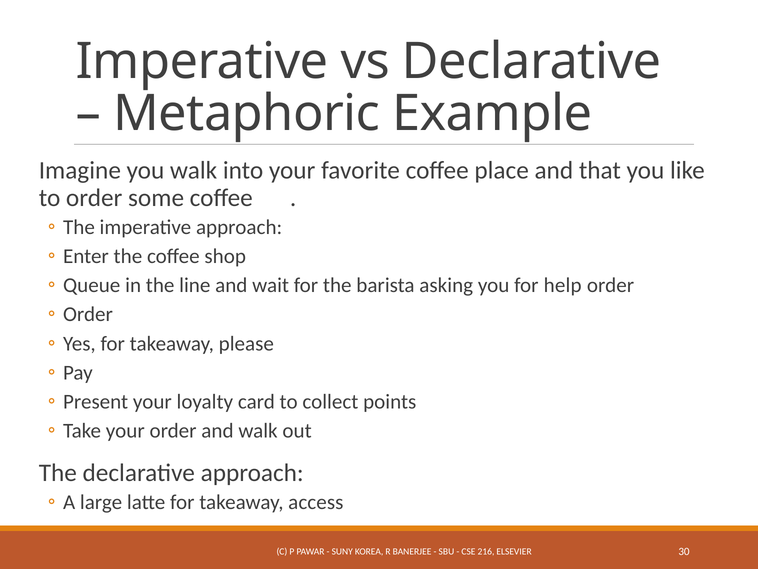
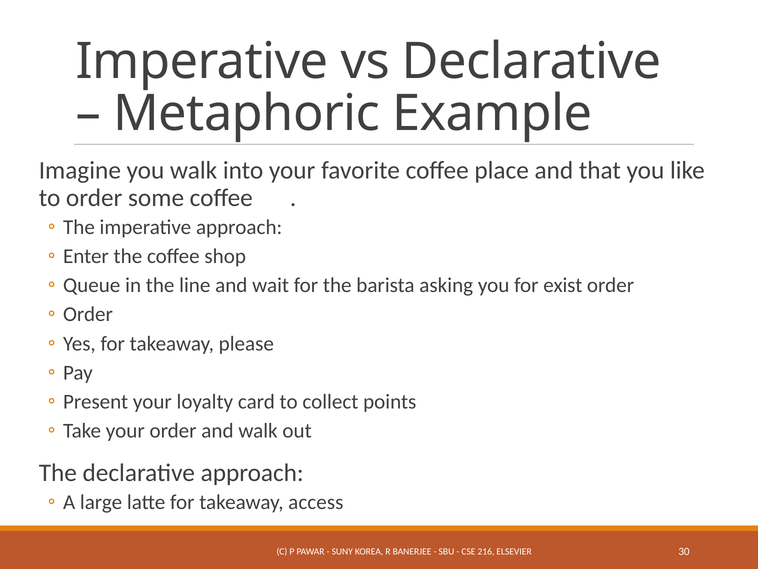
help: help -> exist
